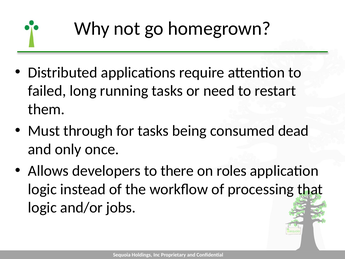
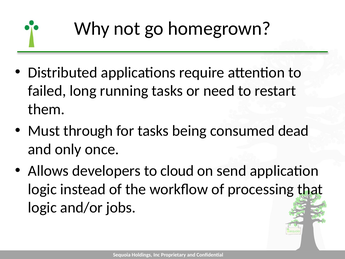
there: there -> cloud
roles: roles -> send
